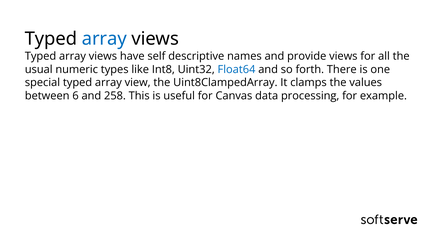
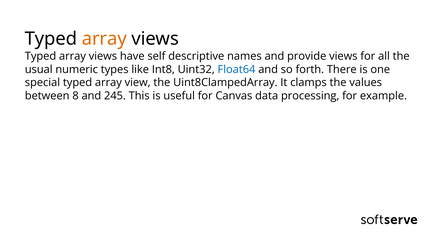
array at (104, 39) colour: blue -> orange
6: 6 -> 8
258: 258 -> 245
